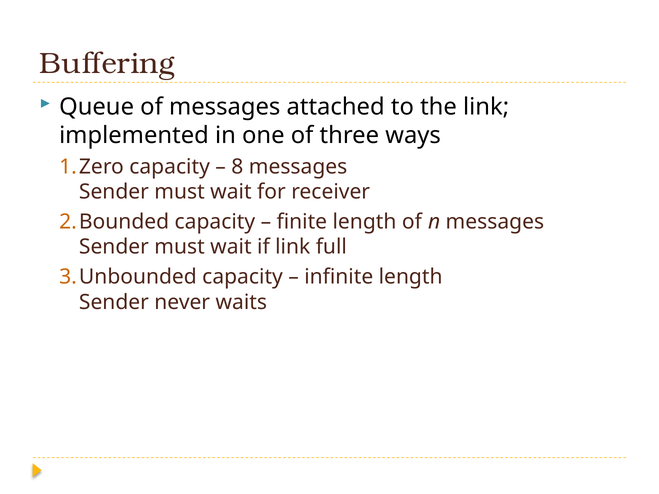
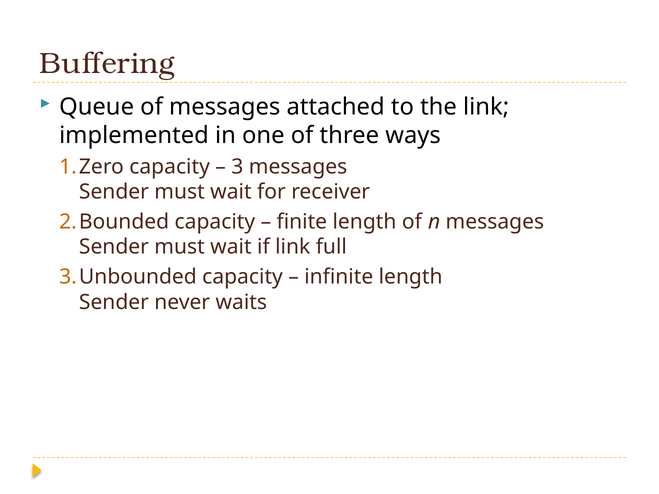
8: 8 -> 3
